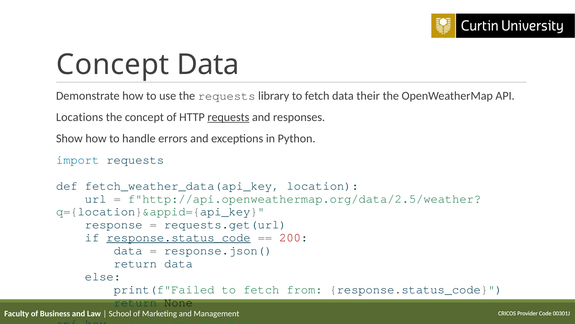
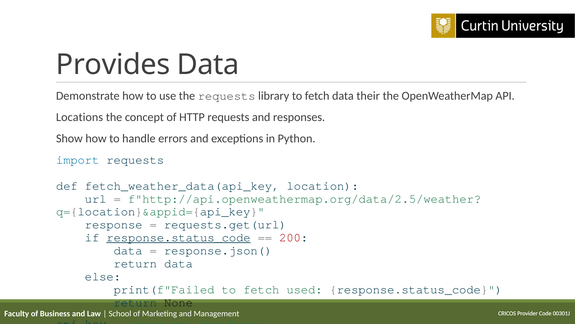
Concept at (113, 64): Concept -> Provides
requests at (228, 117) underline: present -> none
from: from -> used
